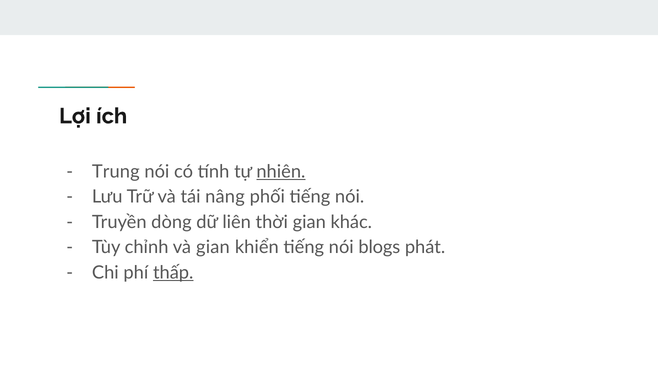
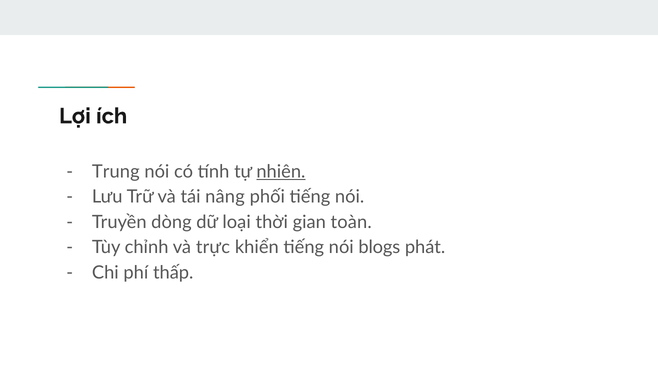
liên: liên -> loại
khác: khác -> toàn
và gian: gian -> trực
thấp underline: present -> none
